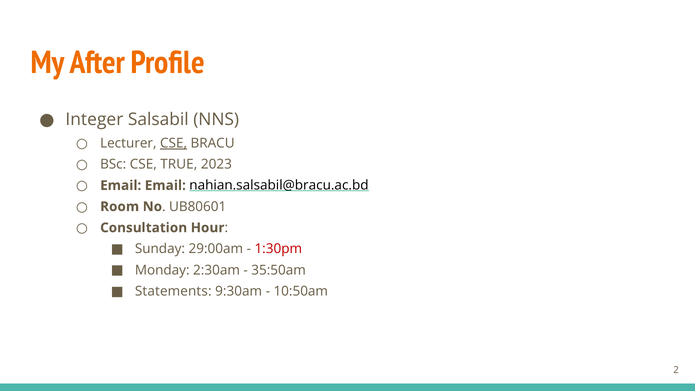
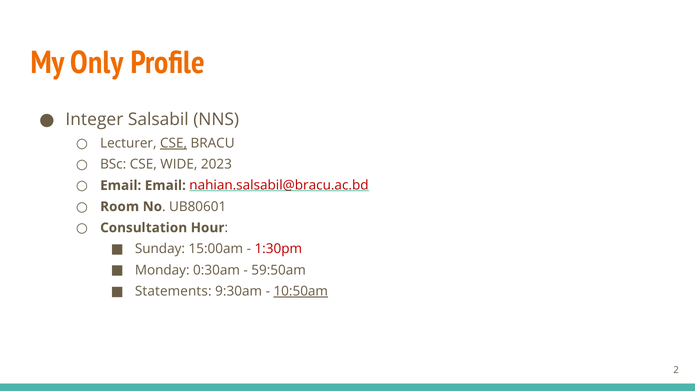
After: After -> Only
TRUE: TRUE -> WIDE
nahian.salsabil@bracu.ac.bd colour: black -> red
29:00am: 29:00am -> 15:00am
2:30am: 2:30am -> 0:30am
35:50am: 35:50am -> 59:50am
10:50am underline: none -> present
